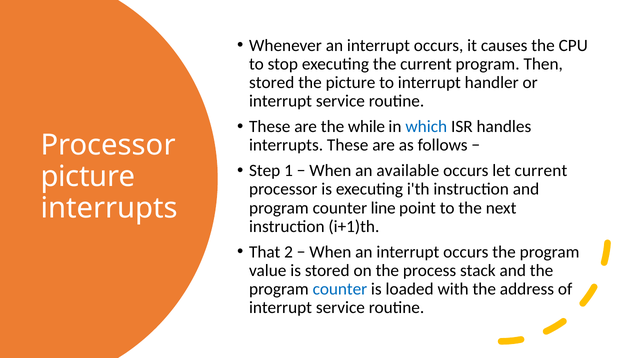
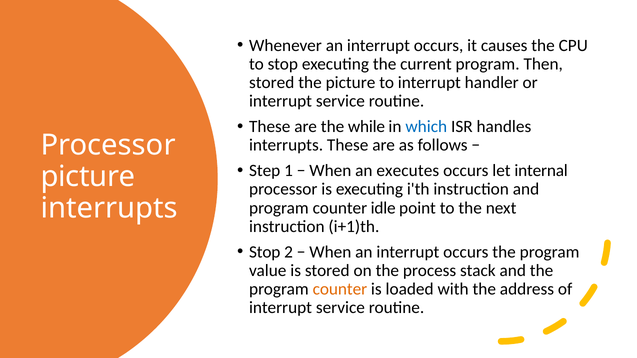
available: available -> executes
let current: current -> internal
line: line -> idle
That at (265, 252): That -> Stop
counter at (340, 289) colour: blue -> orange
